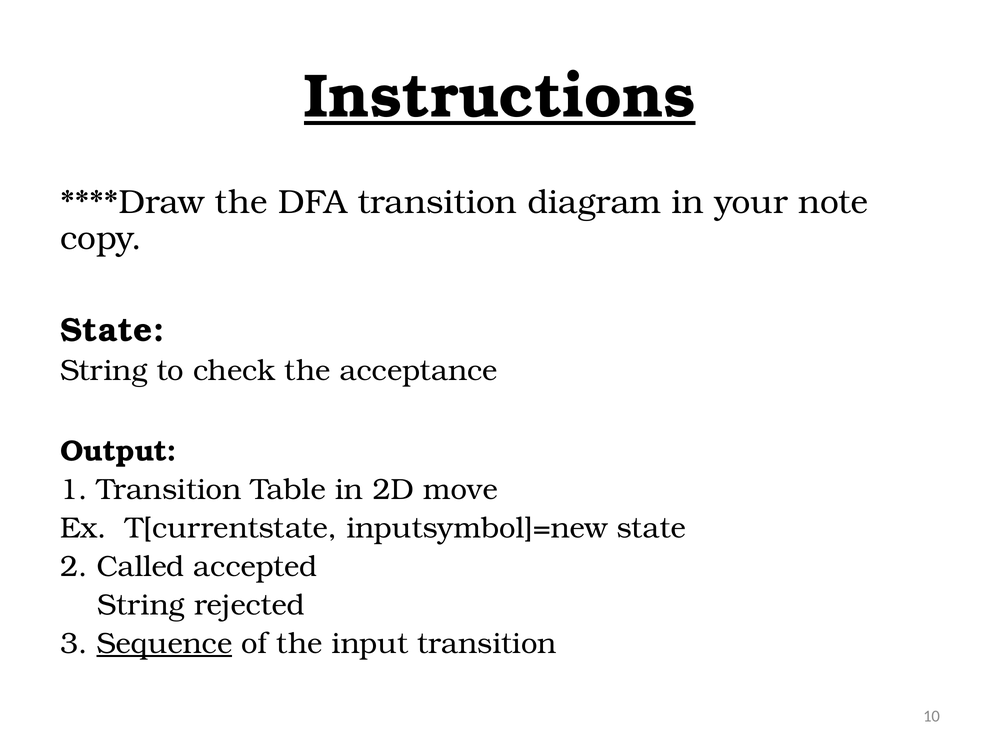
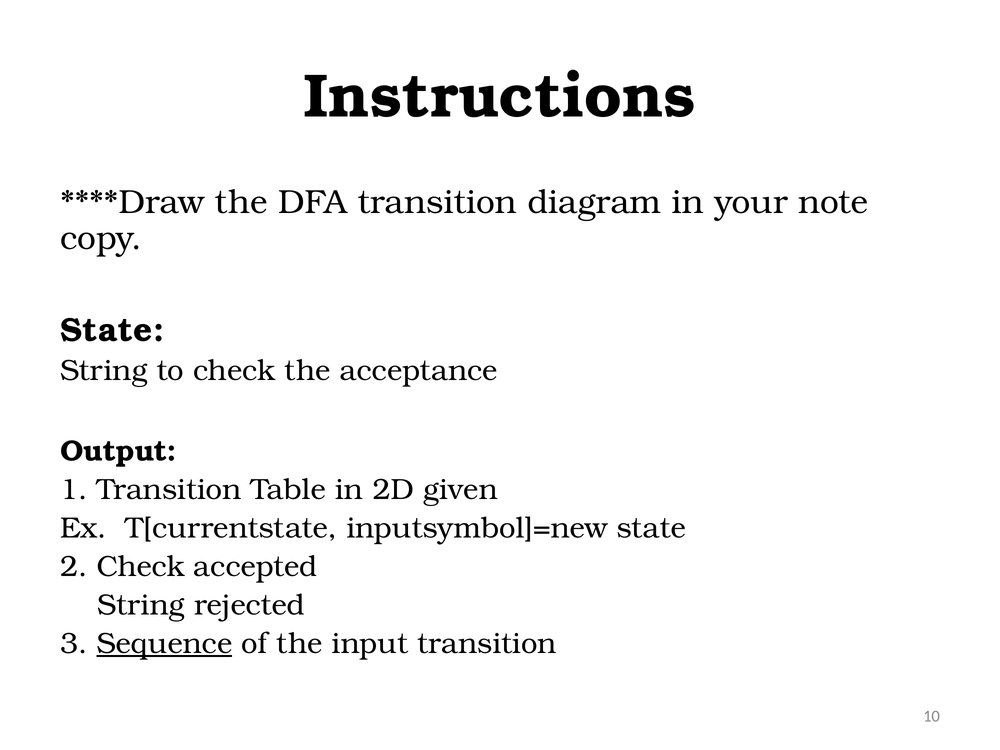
Instructions underline: present -> none
move: move -> given
2 Called: Called -> Check
